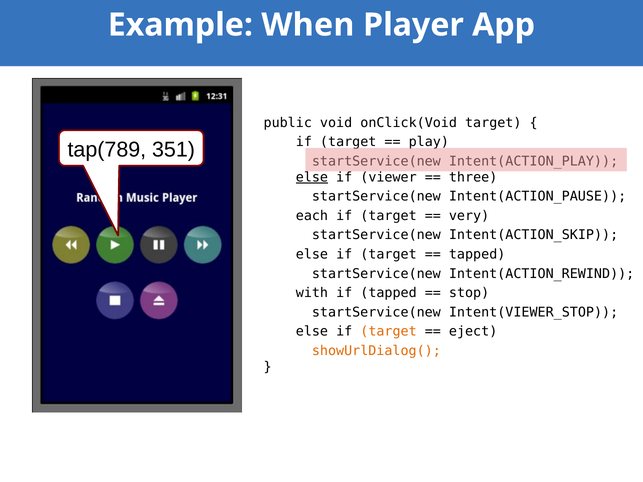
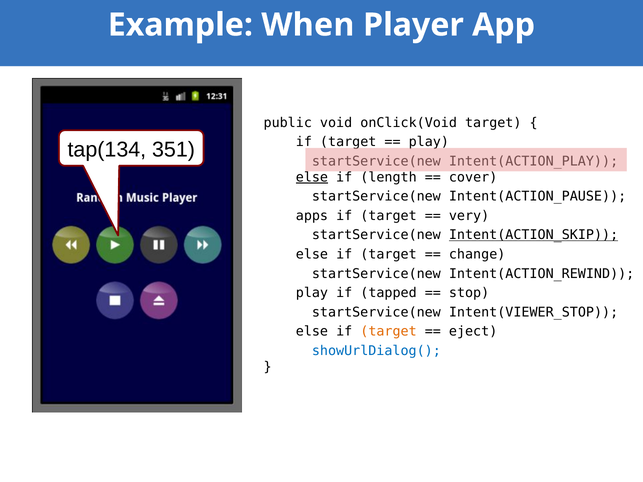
tap(789: tap(789 -> tap(134
viewer: viewer -> length
three: three -> cover
each: each -> apps
Intent(ACTION_SKIP underline: none -> present
tapped at (477, 254): tapped -> change
with at (312, 293): with -> play
showUrlDialog( colour: orange -> blue
